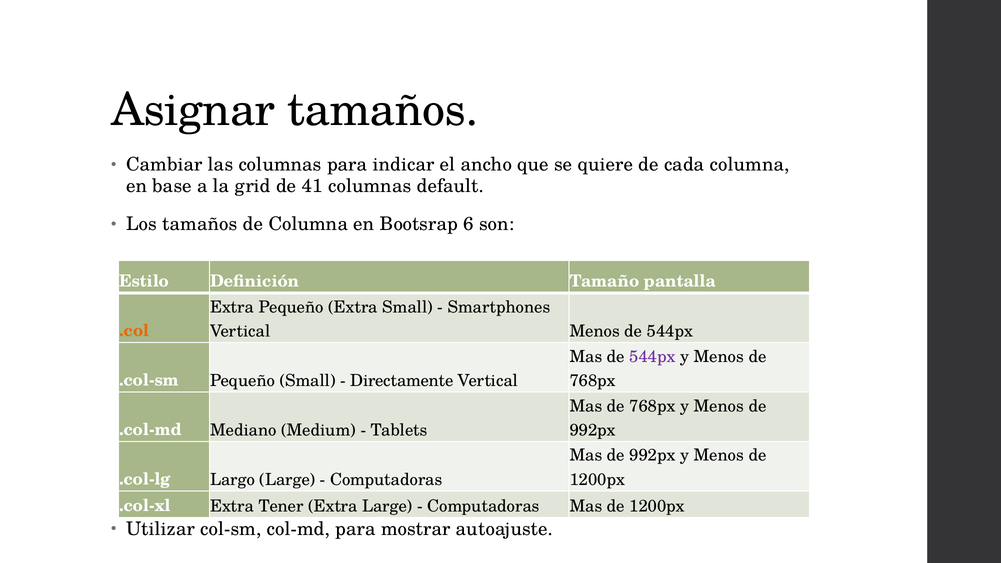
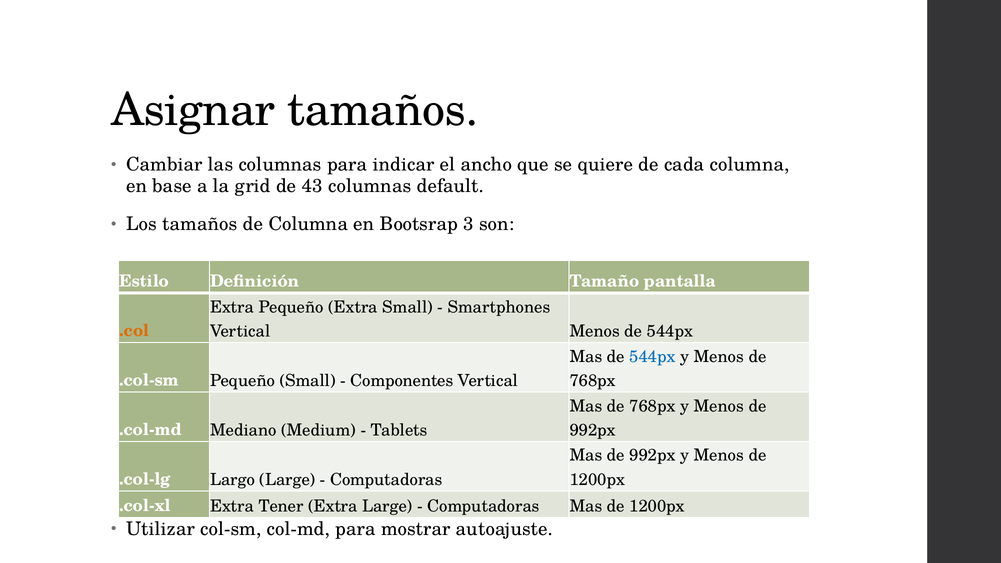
41: 41 -> 43
6: 6 -> 3
544px at (652, 357) colour: purple -> blue
Directamente: Directamente -> Componentes
